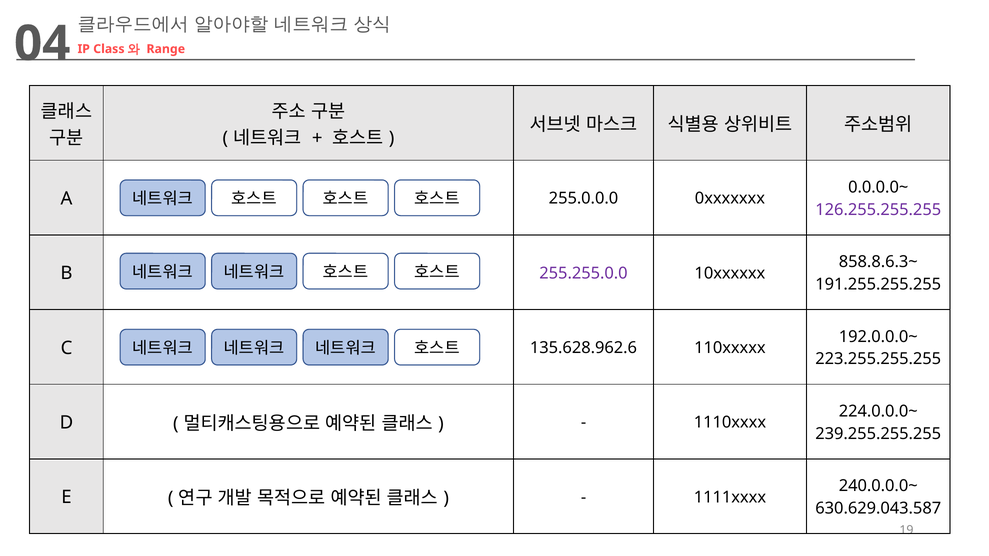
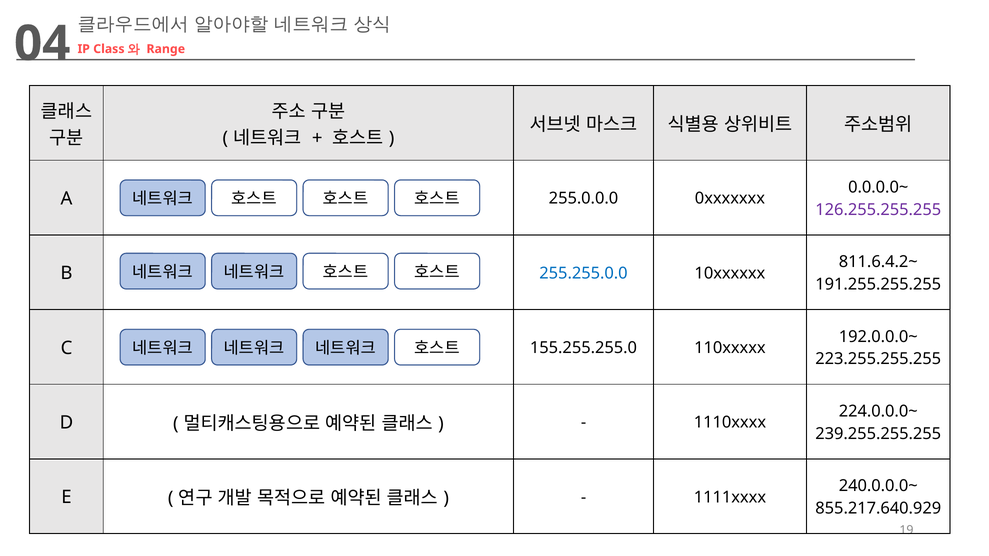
858.8.6.3~: 858.8.6.3~ -> 811.6.4.2~
255.255.0.0 colour: purple -> blue
135.628.962.6: 135.628.962.6 -> 155.255.255.0
630.629.043.587: 630.629.043.587 -> 855.217.640.929
